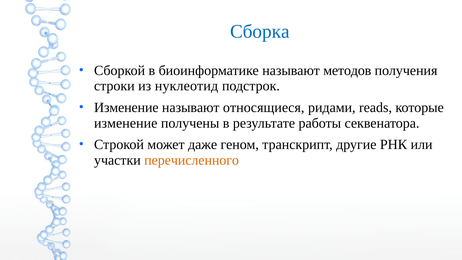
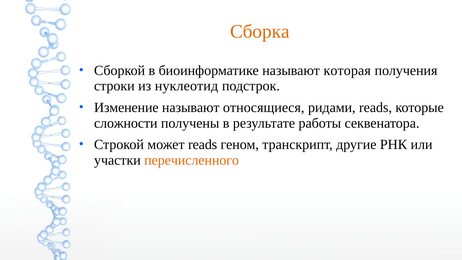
Сборка colour: blue -> orange
методов: методов -> которая
изменение at (126, 123): изменение -> сложности
может даже: даже -> reads
